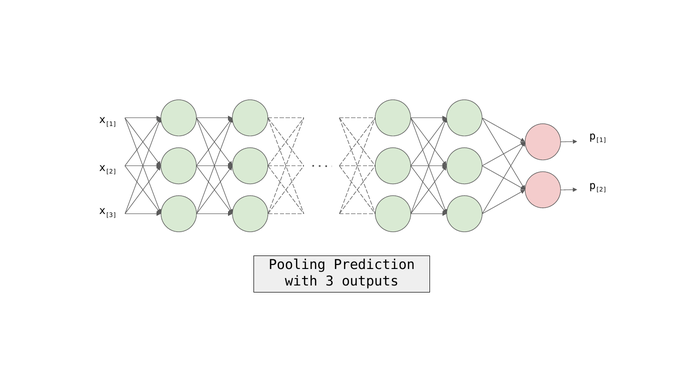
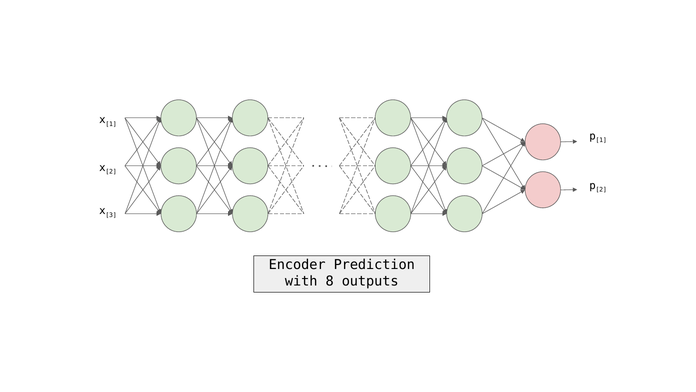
Pooling: Pooling -> Encoder
with 3: 3 -> 8
